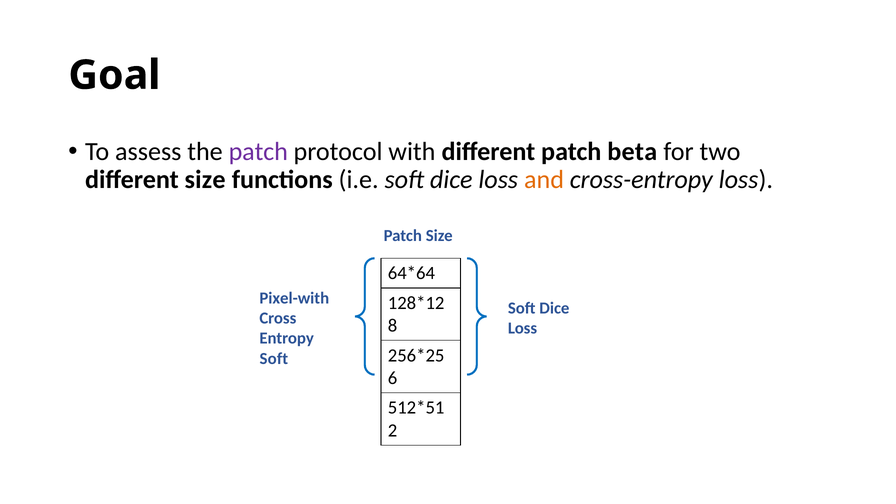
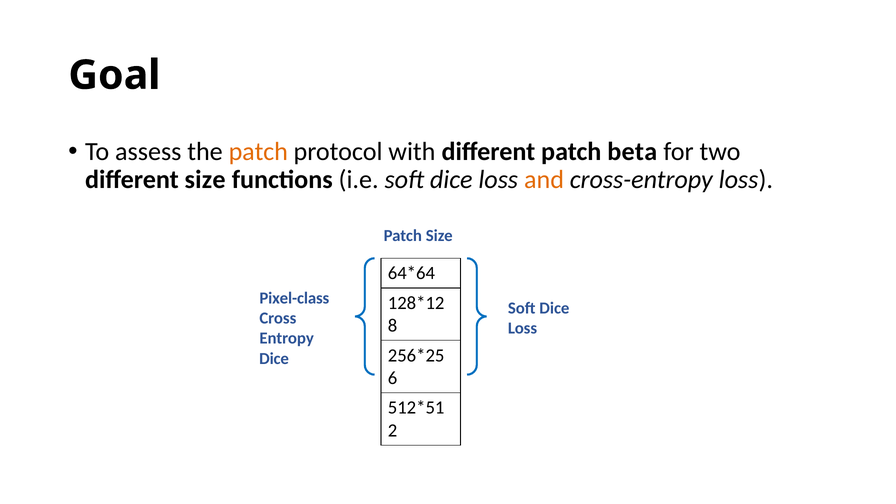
patch at (258, 151) colour: purple -> orange
Pixel-with: Pixel-with -> Pixel-class
Soft at (274, 359): Soft -> Dice
